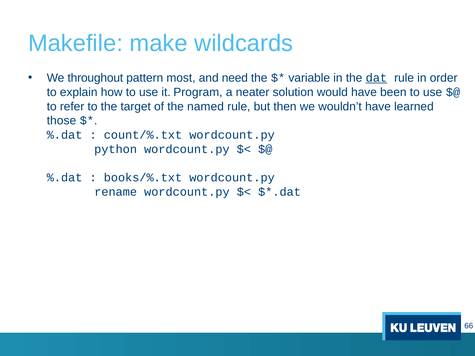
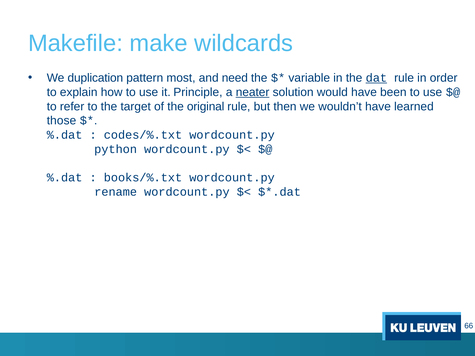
throughout: throughout -> duplication
Program: Program -> Principle
neater underline: none -> present
named: named -> original
count/%.txt: count/%.txt -> codes/%.txt
